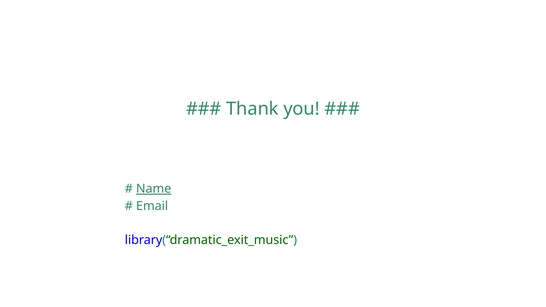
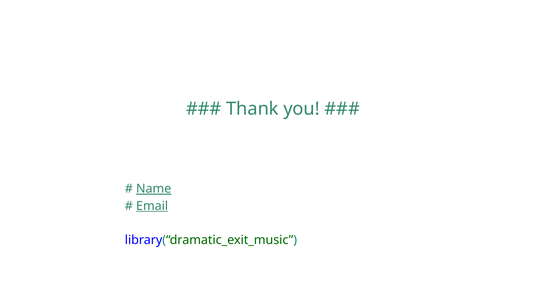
Email underline: none -> present
